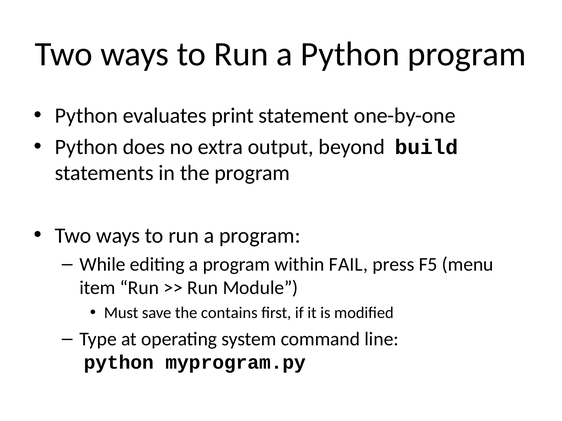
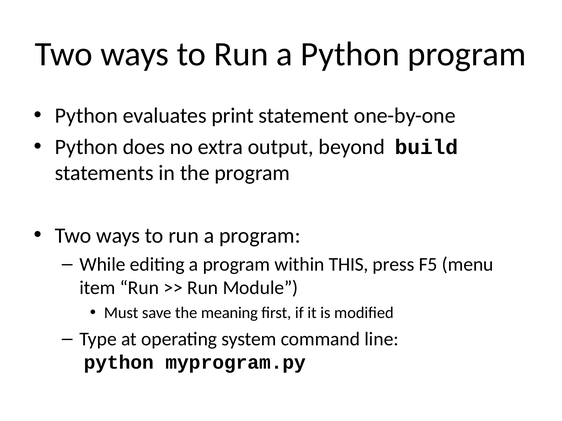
FAIL: FAIL -> THIS
contains: contains -> meaning
